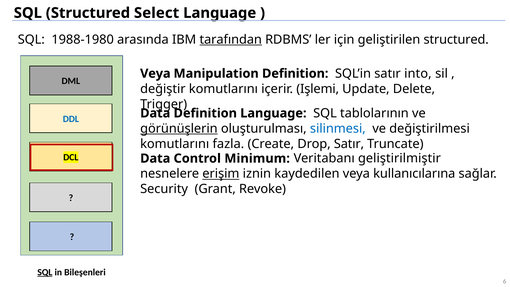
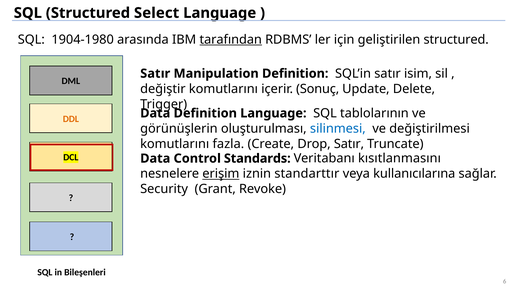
1988-1980: 1988-1980 -> 1904-1980
DML Veya: Veya -> Satır
into: into -> isim
Işlemi: Işlemi -> Sonuç
DDL colour: blue -> orange
görünüşlerin underline: present -> none
Minimum: Minimum -> Standards
geliştirilmiştir: geliştirilmiştir -> kısıtlanmasını
kaydedilen: kaydedilen -> standarttır
SQL at (45, 272) underline: present -> none
